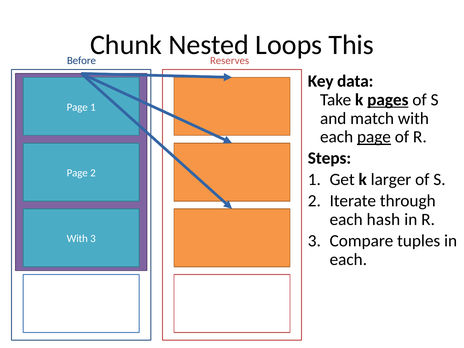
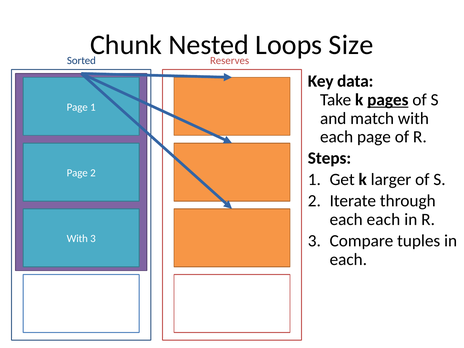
This: This -> Size
Before: Before -> Sorted
page at (374, 137) underline: present -> none
each hash: hash -> each
